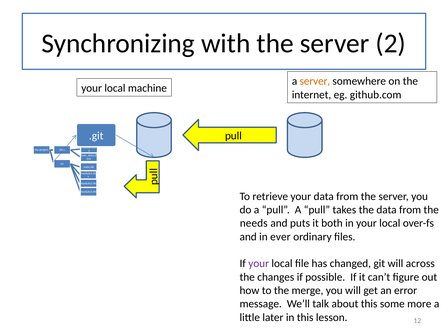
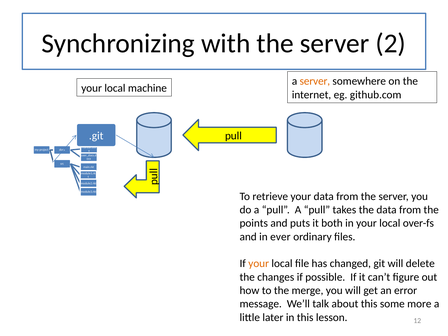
needs: needs -> points
your at (259, 264) colour: purple -> orange
across: across -> delete
